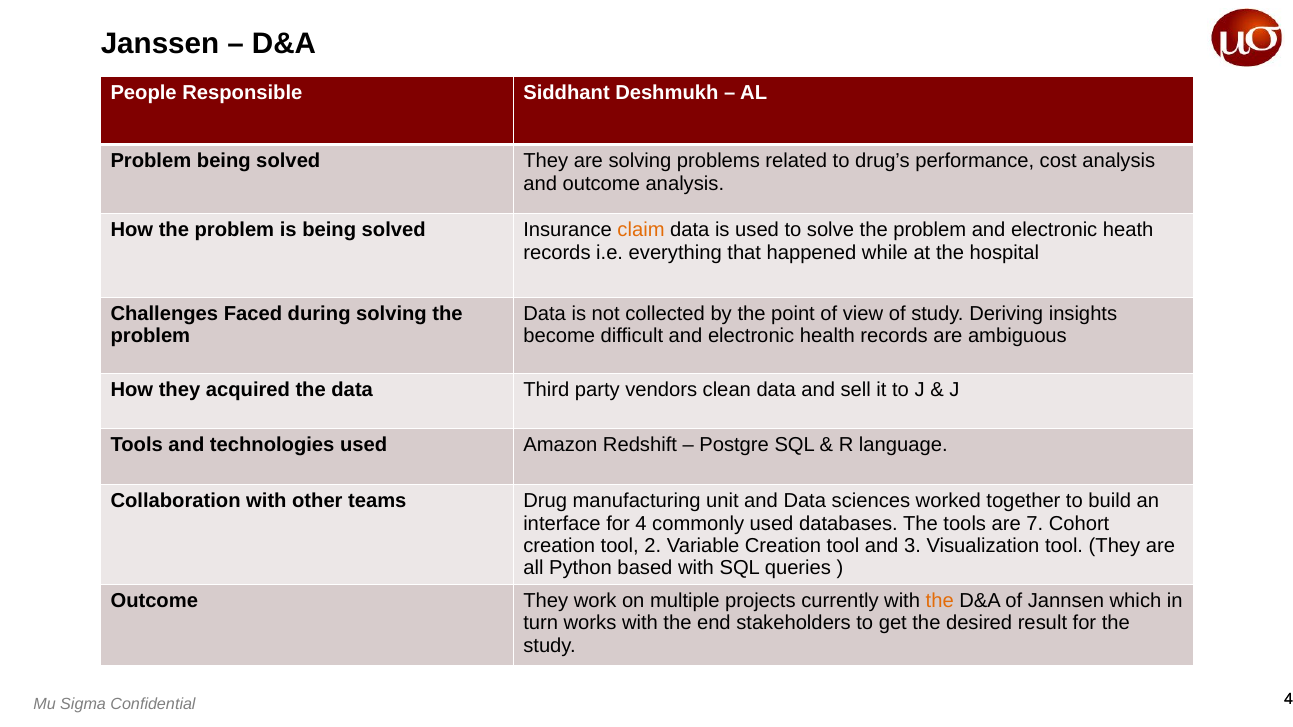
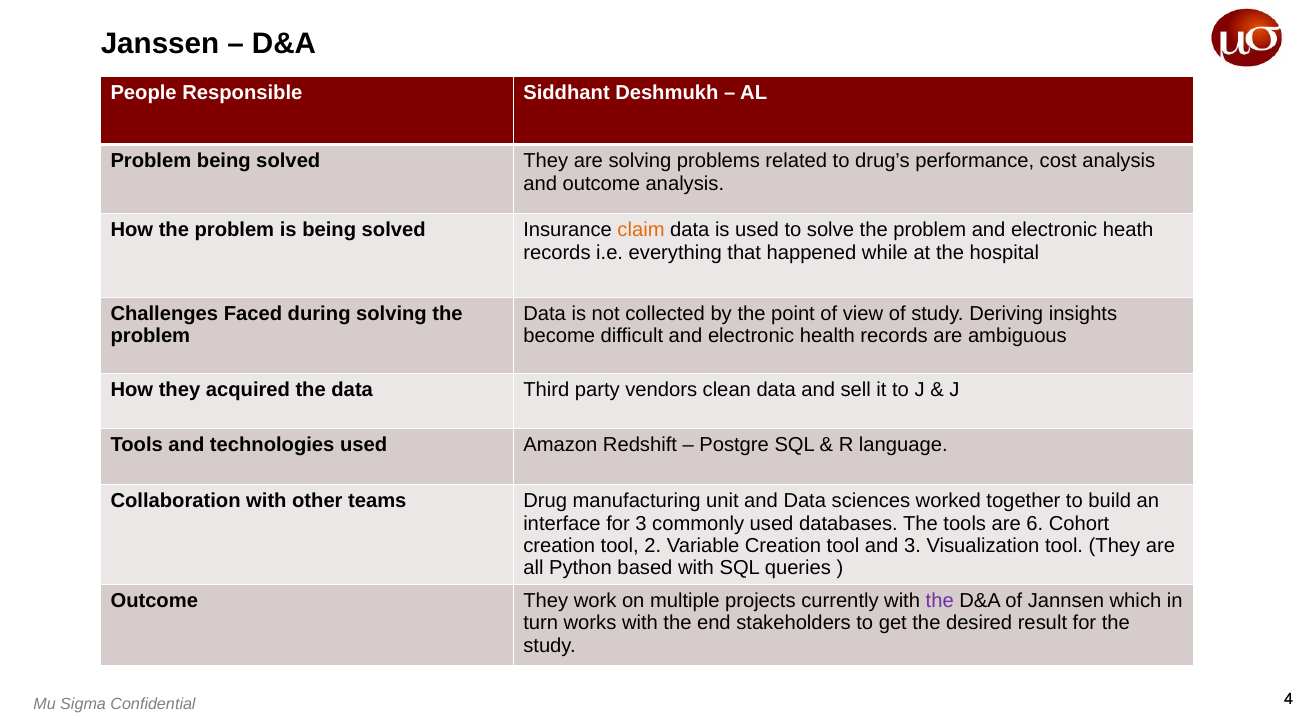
for 4: 4 -> 3
7: 7 -> 6
the at (940, 601) colour: orange -> purple
